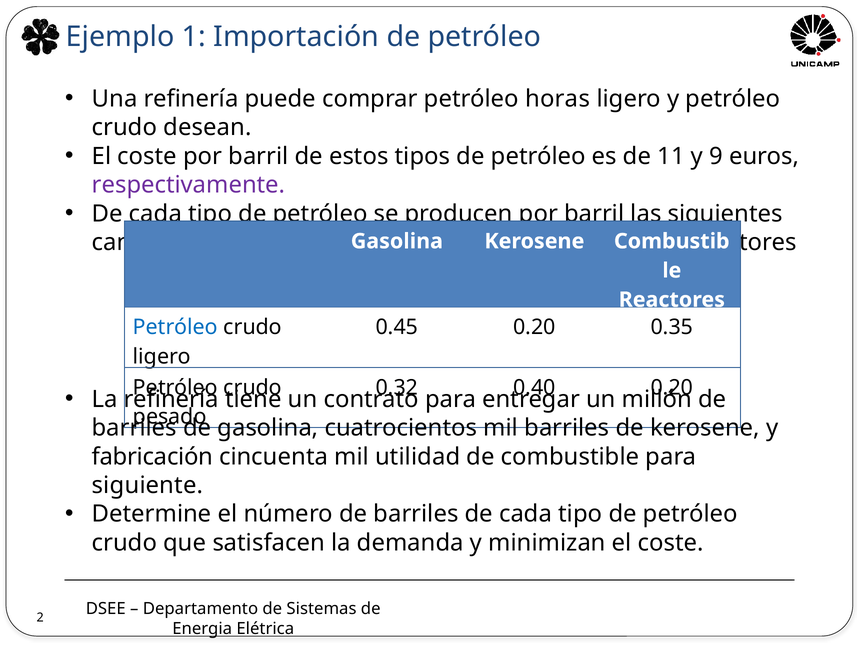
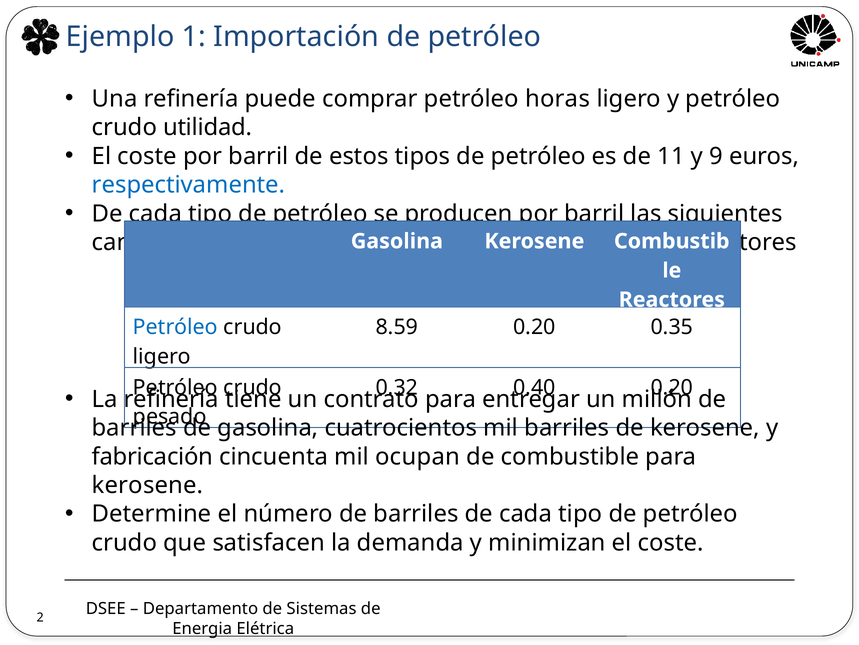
desean: desean -> utilidad
respectivamente colour: purple -> blue
0.45: 0.45 -> 8.59
utilidad: utilidad -> ocupan
siguiente at (148, 485): siguiente -> kerosene
